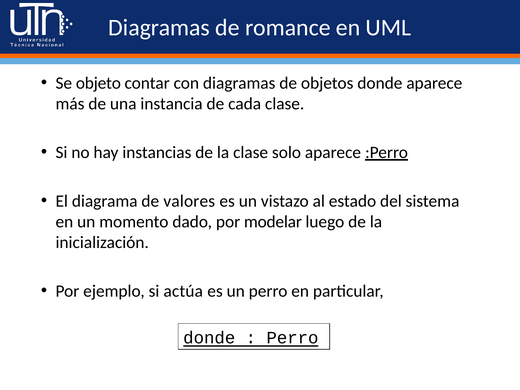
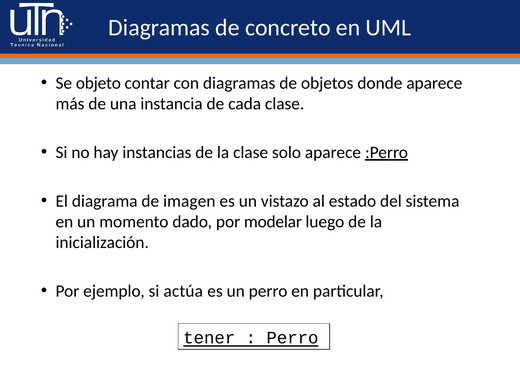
romance: romance -> concreto
valores: valores -> imagen
donde at (209, 338): donde -> tener
